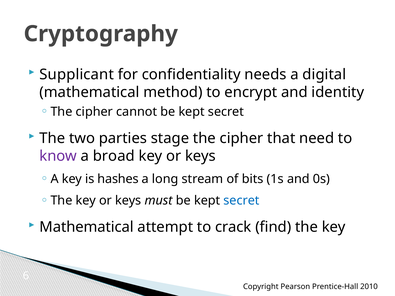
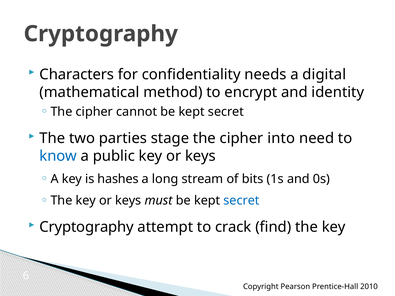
Supplicant: Supplicant -> Characters
that: that -> into
know colour: purple -> blue
broad: broad -> public
Mathematical at (87, 227): Mathematical -> Cryptography
